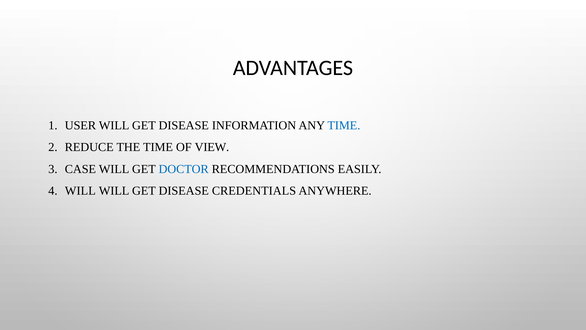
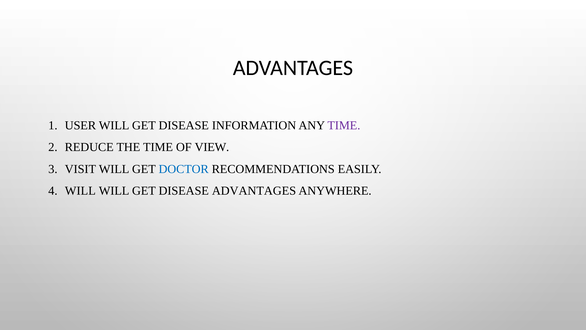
TIME at (344, 125) colour: blue -> purple
CASE: CASE -> VISIT
DISEASE CREDENTIALS: CREDENTIALS -> ADVANTAGES
